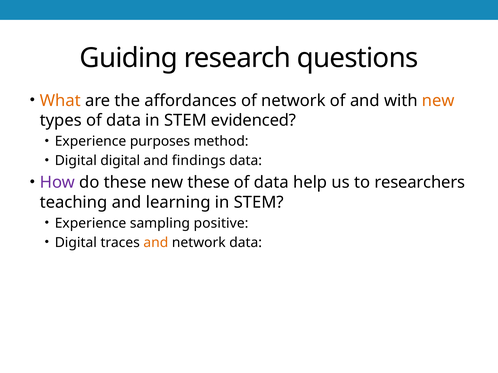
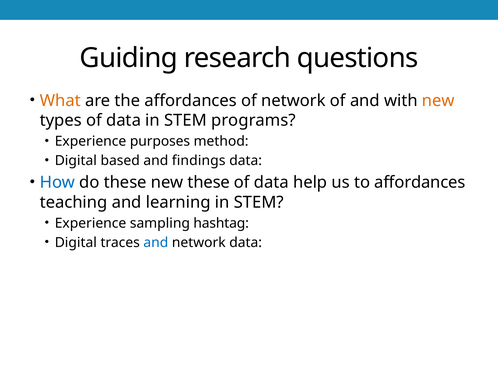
evidenced: evidenced -> programs
Digital digital: digital -> based
How colour: purple -> blue
to researchers: researchers -> affordances
positive: positive -> hashtag
and at (156, 243) colour: orange -> blue
